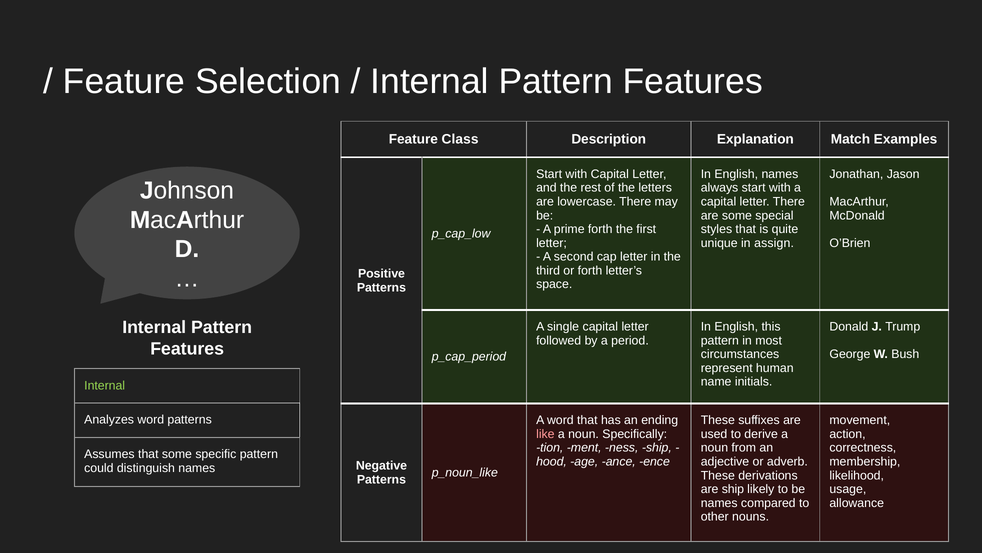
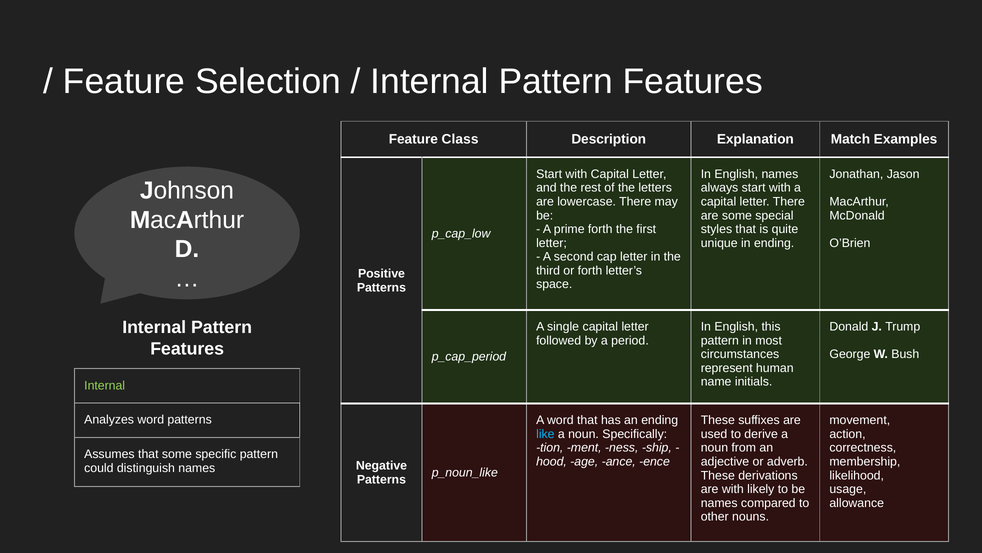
in assign: assign -> ending
like colour: pink -> light blue
are ship: ship -> with
